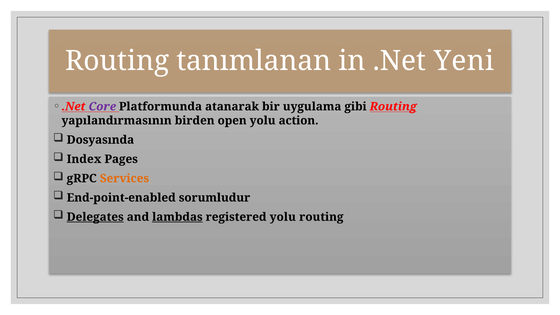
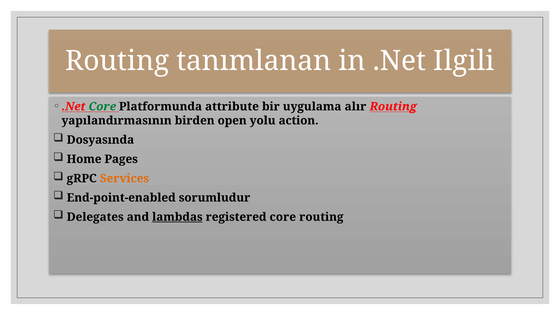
Yeni: Yeni -> Ilgili
Core at (102, 107) colour: purple -> green
atanarak: atanarak -> attribute
gibi: gibi -> alır
Index: Index -> Home
Delegates underline: present -> none
registered yolu: yolu -> core
